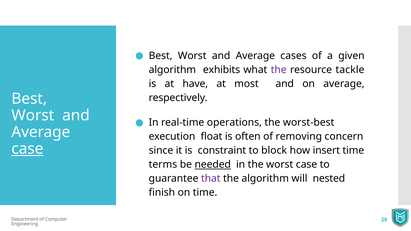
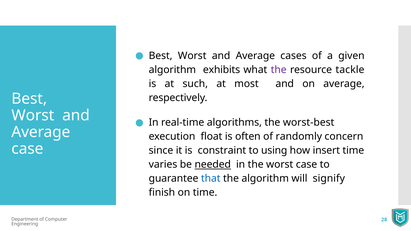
have: have -> such
operations: operations -> algorithms
removing: removing -> randomly
case at (27, 149) underline: present -> none
block: block -> using
terms: terms -> varies
that colour: purple -> blue
nested: nested -> signify
